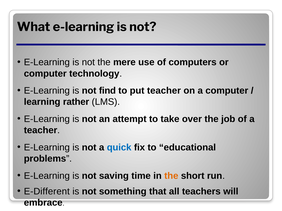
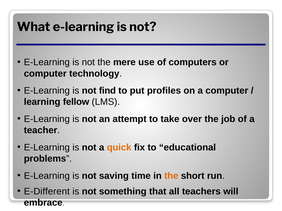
put teacher: teacher -> profiles
rather: rather -> fellow
quick colour: blue -> orange
